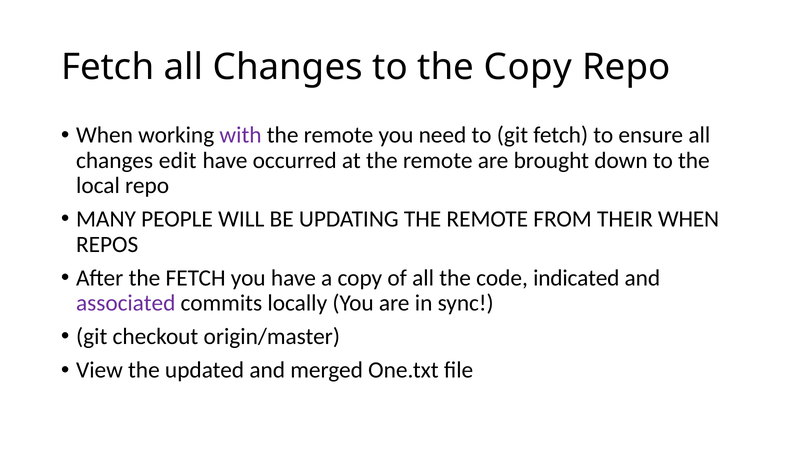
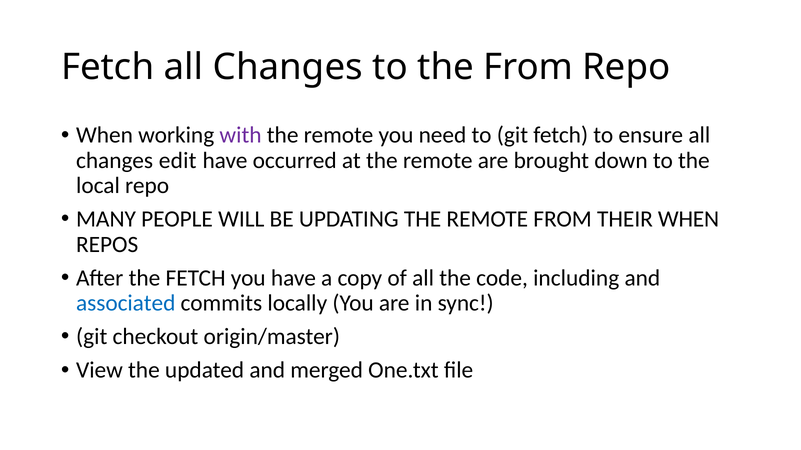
the Copy: Copy -> From
indicated: indicated -> including
associated colour: purple -> blue
